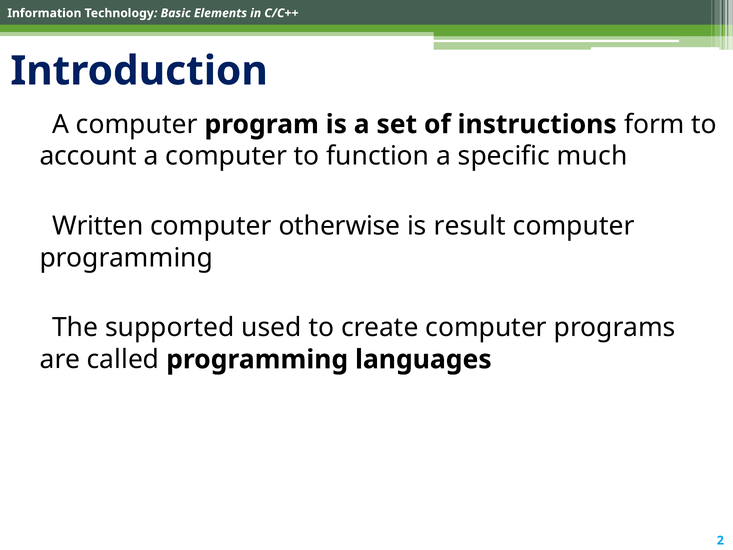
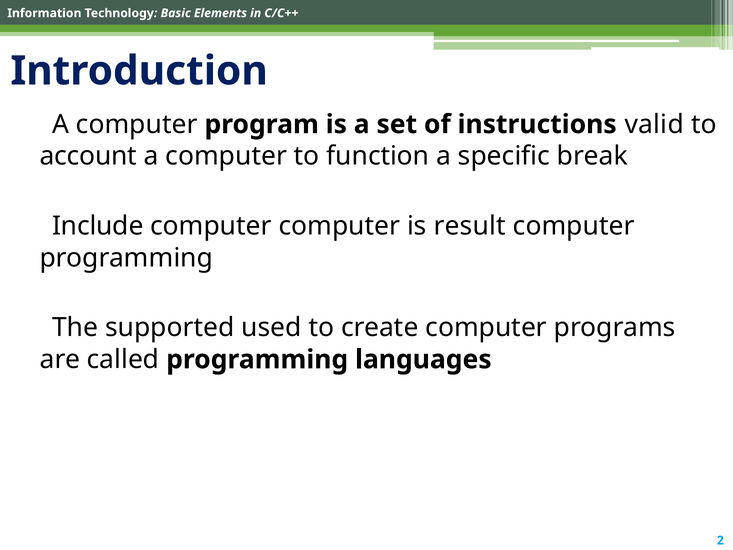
form: form -> valid
much: much -> break
Written: Written -> Include
computer otherwise: otherwise -> computer
